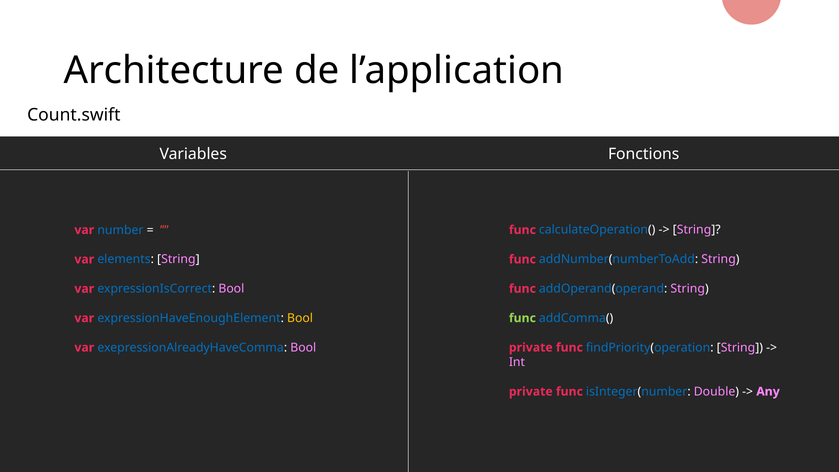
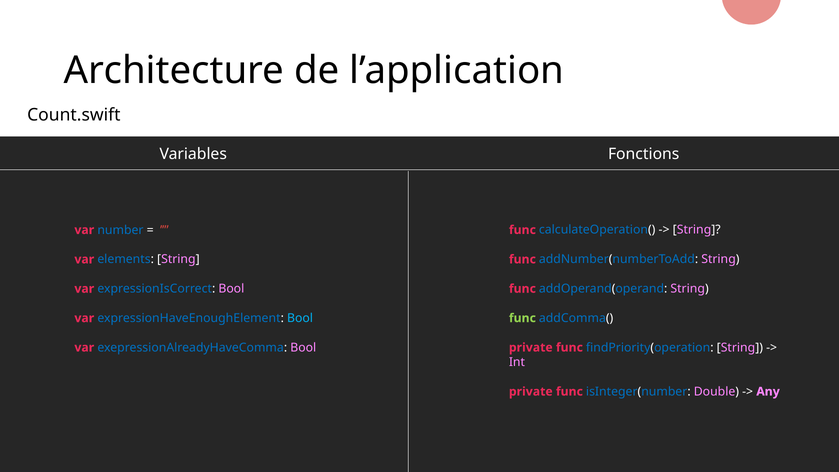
Bool at (300, 318) colour: yellow -> light blue
